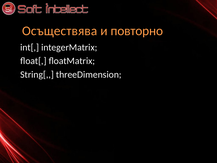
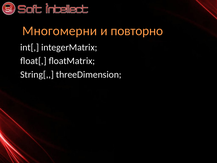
Осъществява: Осъществява -> Многомерни
